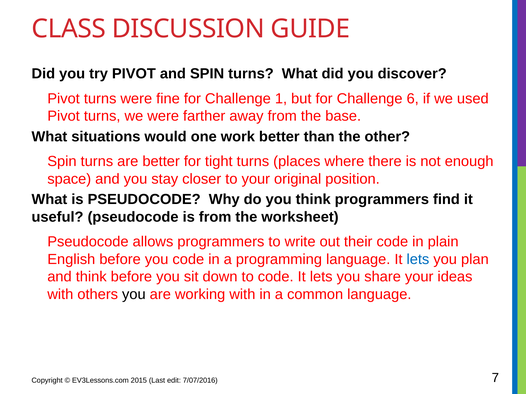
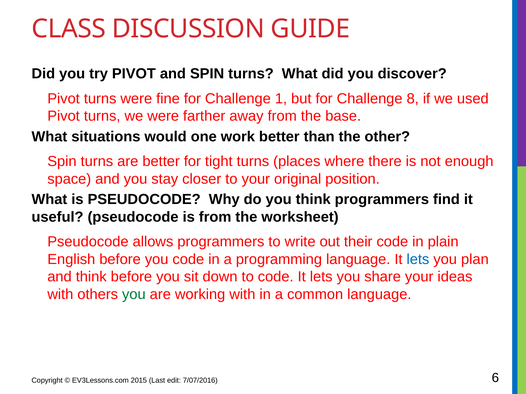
6: 6 -> 8
you at (134, 295) colour: black -> green
7: 7 -> 6
